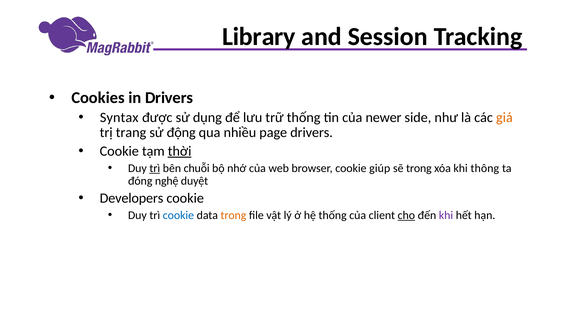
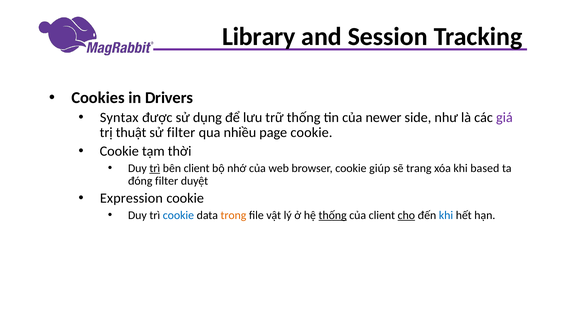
giá colour: orange -> purple
trang: trang -> thuật
sử động: động -> filter
page drivers: drivers -> cookie
thời underline: present -> none
bên chuỗi: chuỗi -> client
sẽ trong: trong -> trang
thông: thông -> based
đóng nghệ: nghệ -> filter
Developers: Developers -> Expression
thống at (333, 215) underline: none -> present
khi at (446, 215) colour: purple -> blue
